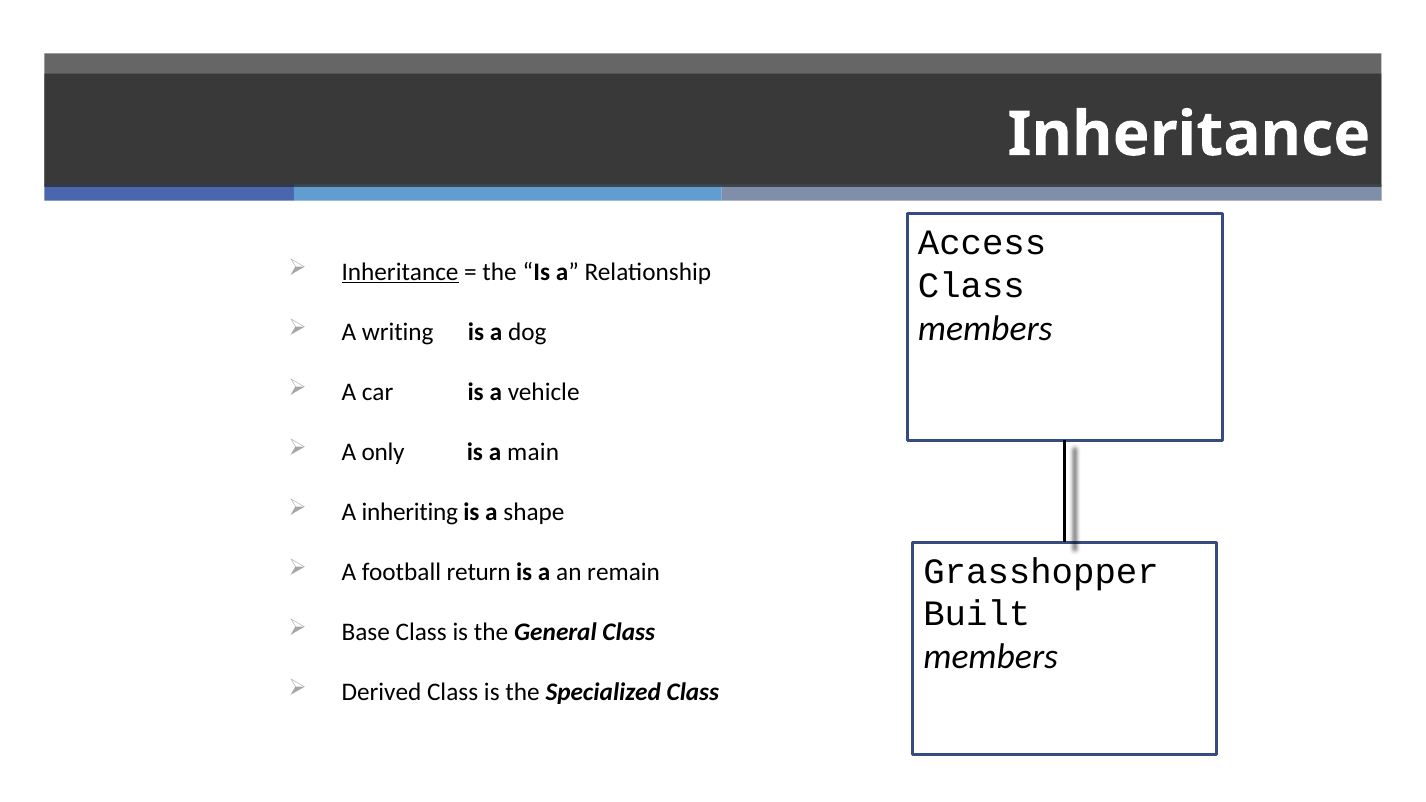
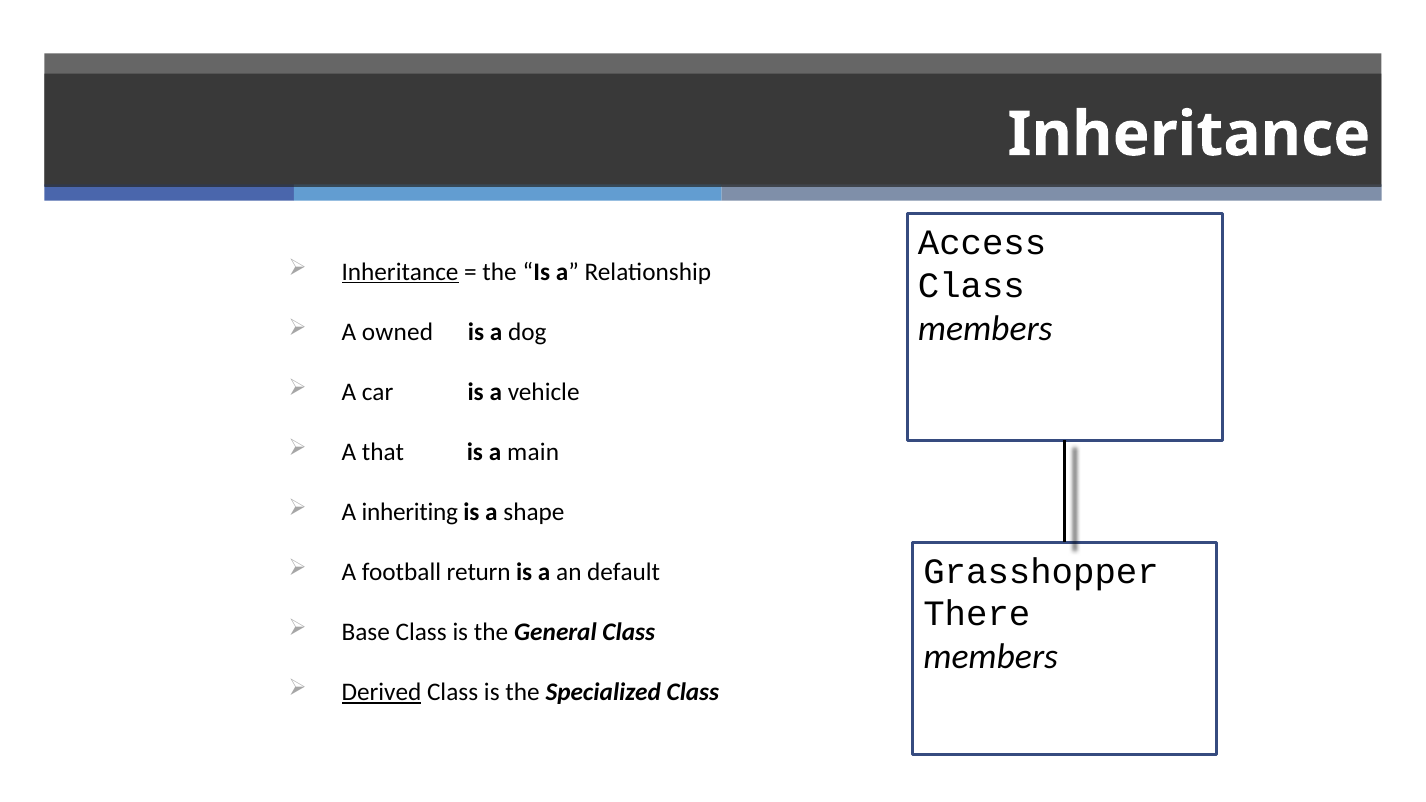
writing: writing -> owned
only: only -> that
remain: remain -> default
Built: Built -> There
Derived underline: none -> present
